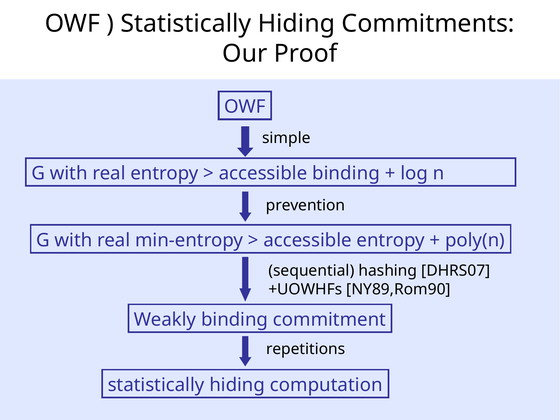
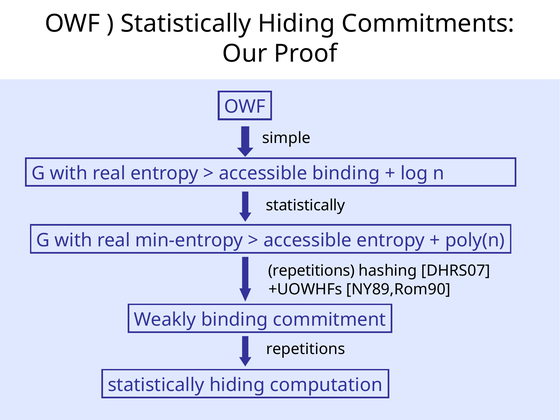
prevention at (305, 206): prevention -> statistically
sequential at (311, 271): sequential -> repetitions
